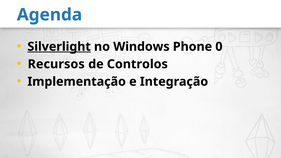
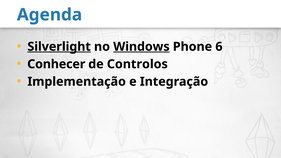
Windows underline: none -> present
0: 0 -> 6
Recursos: Recursos -> Conhecer
